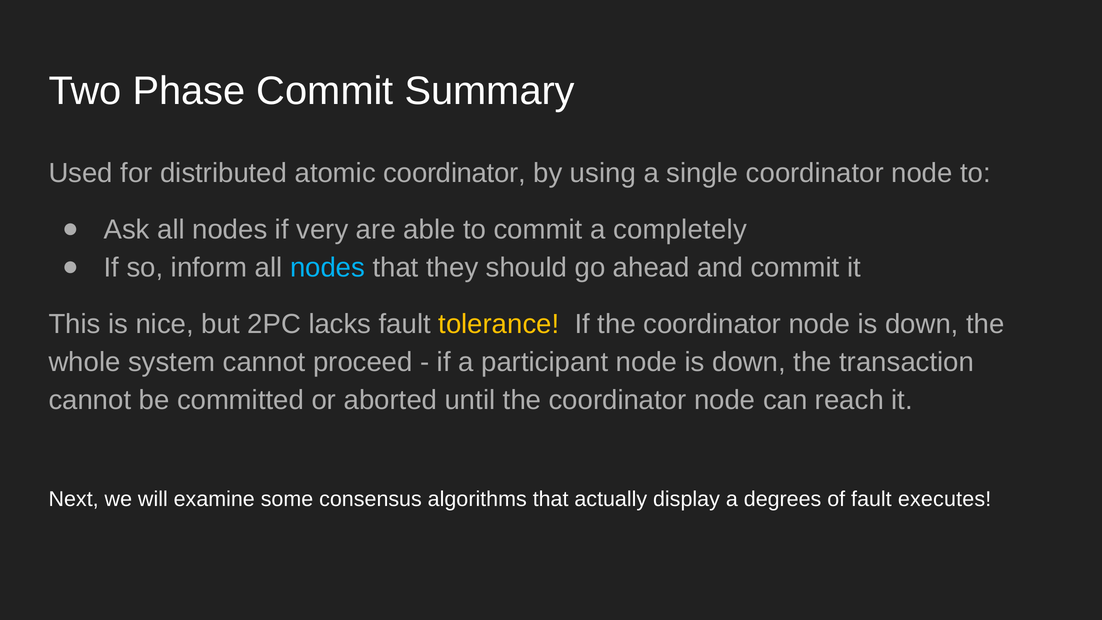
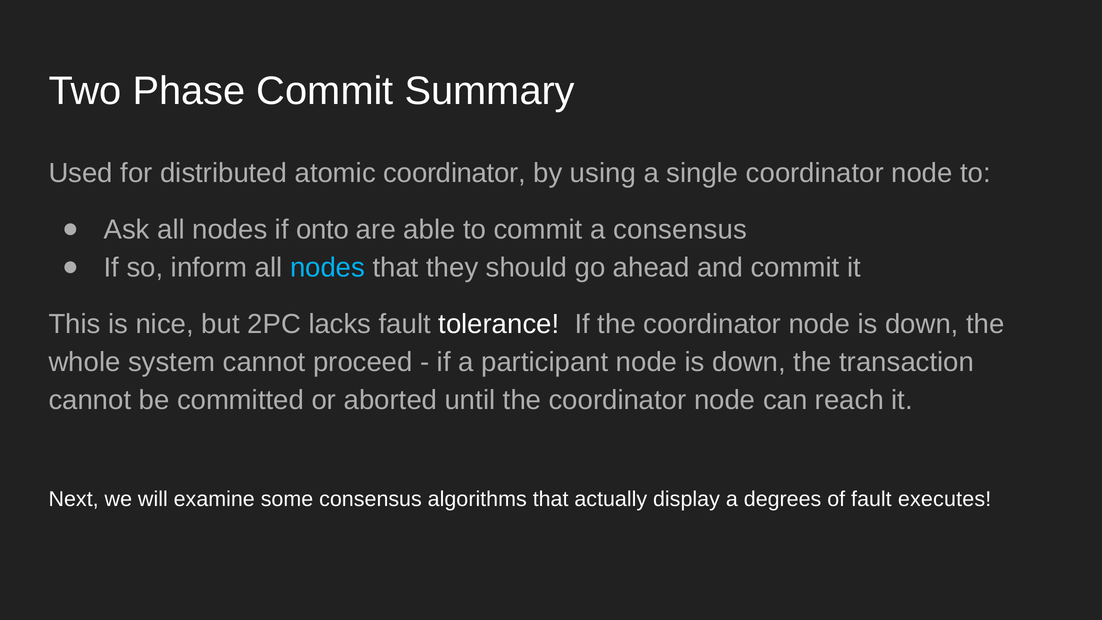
very: very -> onto
a completely: completely -> consensus
tolerance colour: yellow -> white
